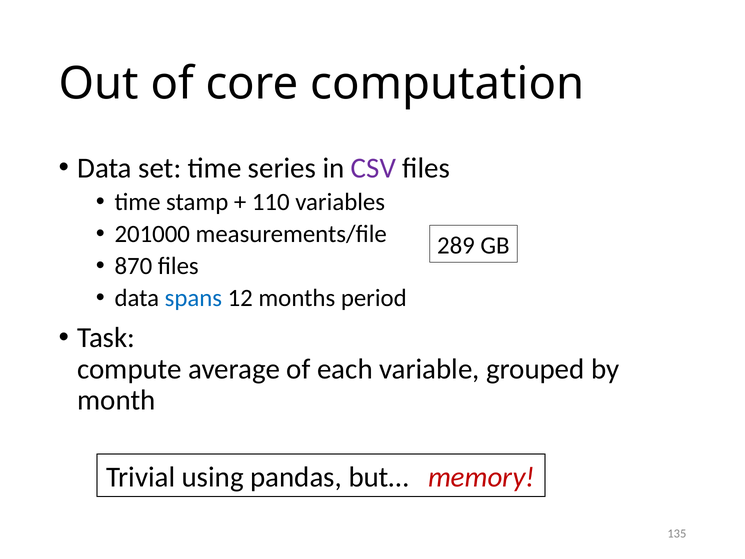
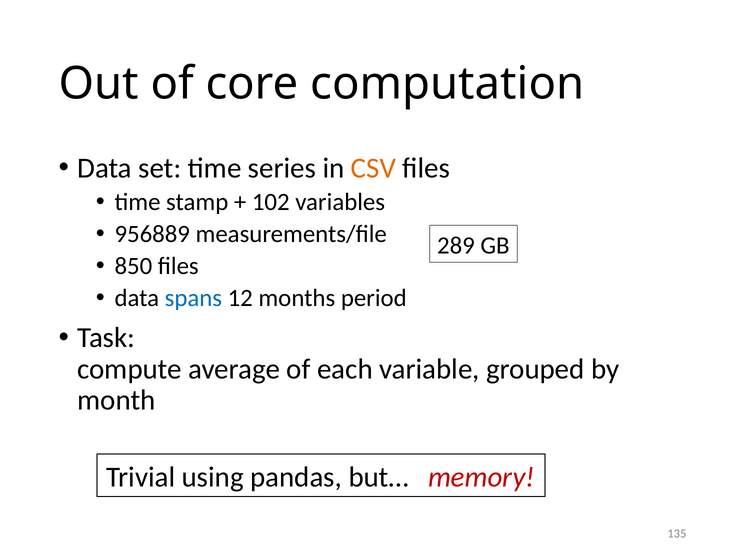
CSV colour: purple -> orange
110: 110 -> 102
201000: 201000 -> 956889
870: 870 -> 850
